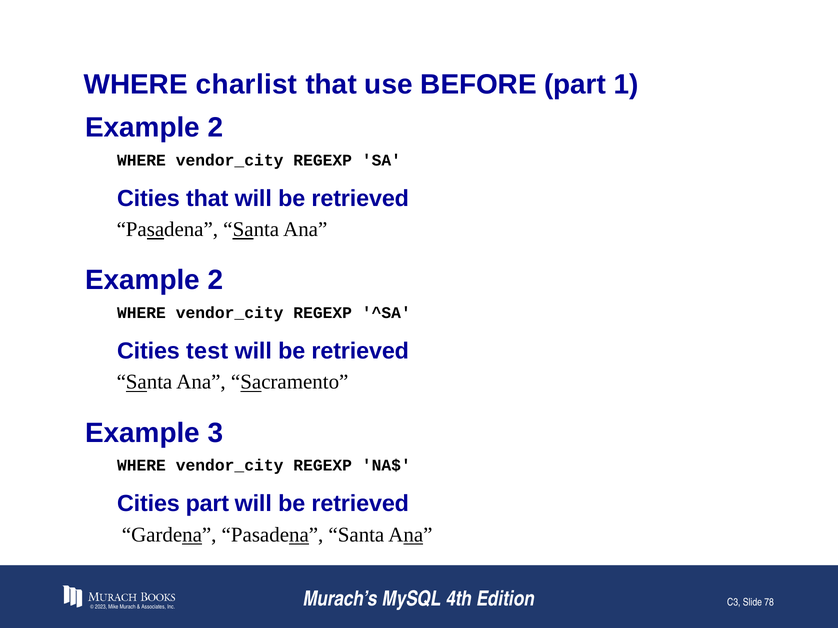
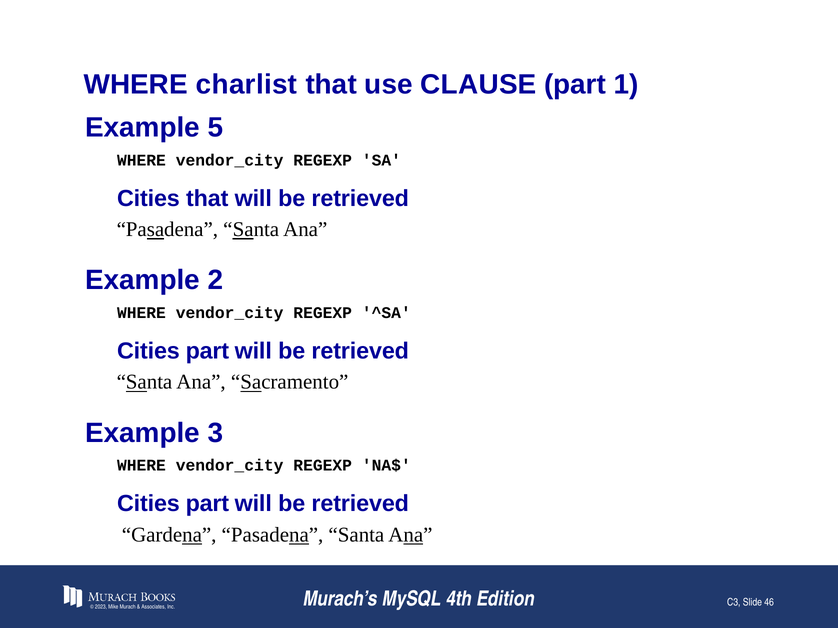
BEFORE: BEFORE -> CLAUSE
2 at (216, 128): 2 -> 5
test at (207, 351): test -> part
78: 78 -> 46
